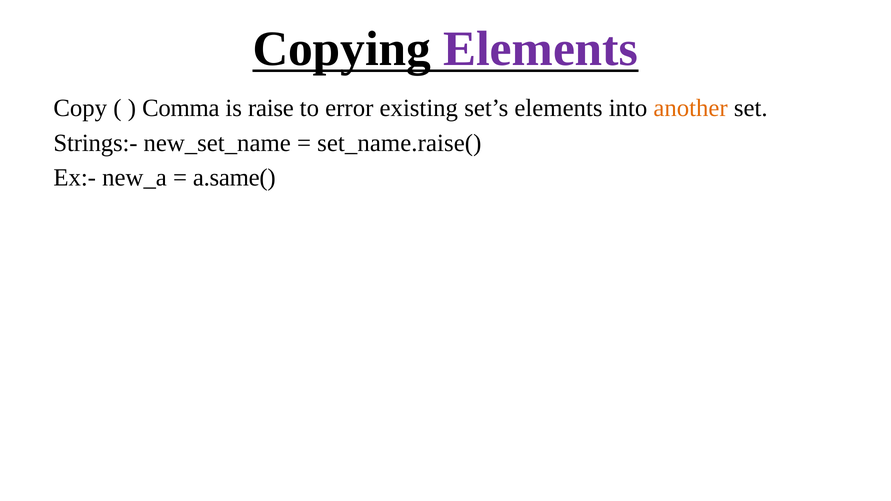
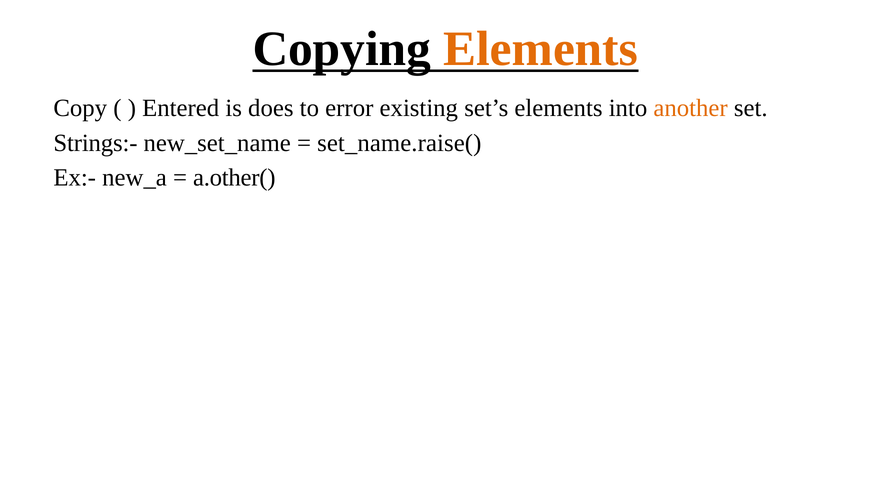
Elements at (541, 49) colour: purple -> orange
Comma: Comma -> Entered
raise: raise -> does
a.same(: a.same( -> a.other(
